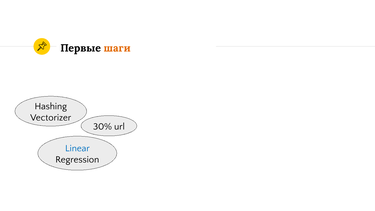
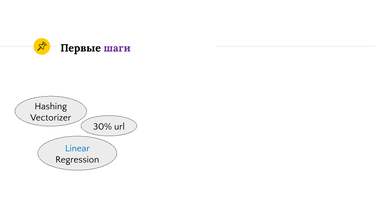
шаги colour: orange -> purple
